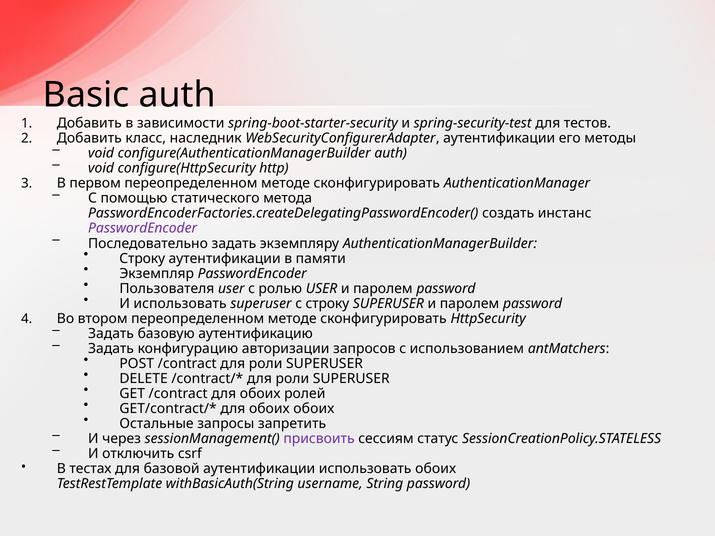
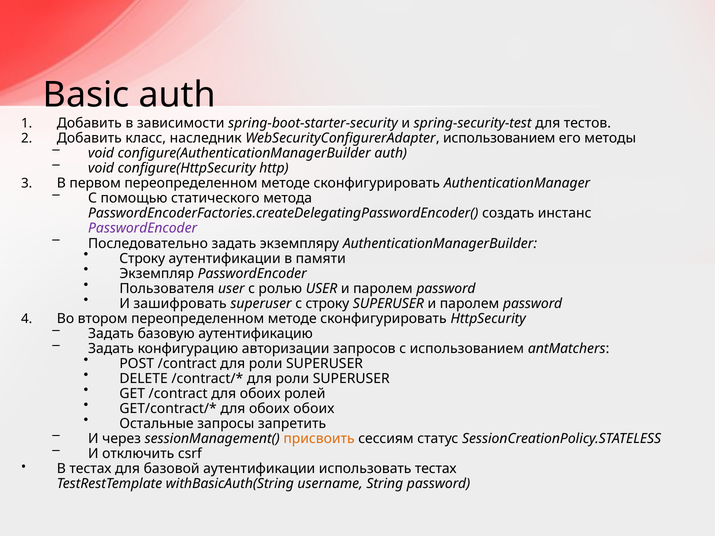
WebSecurityConfigurerAdapter аутентификации: аутентификации -> использованием
И использовать: использовать -> зашифровать
присвоить colour: purple -> orange
использовать обоих: обоих -> тестах
